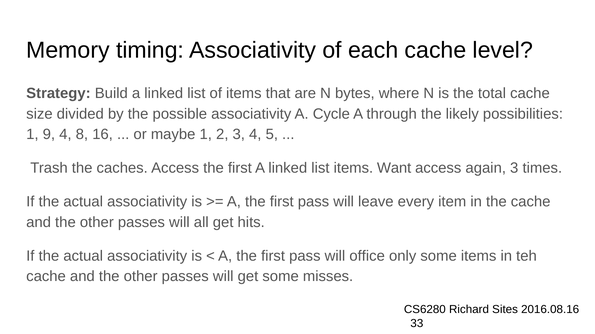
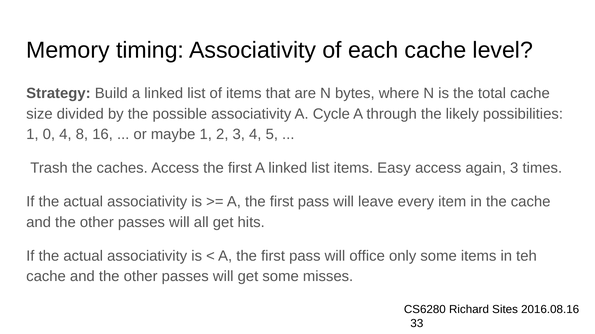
9: 9 -> 0
Want: Want -> Easy
